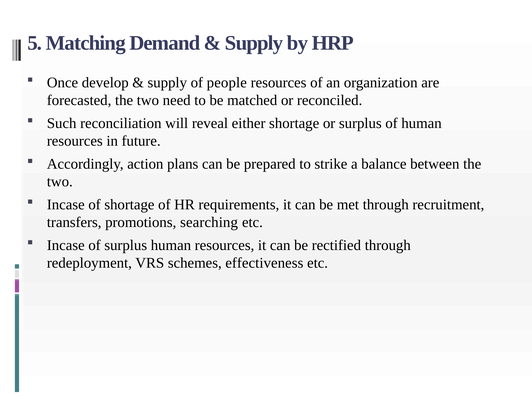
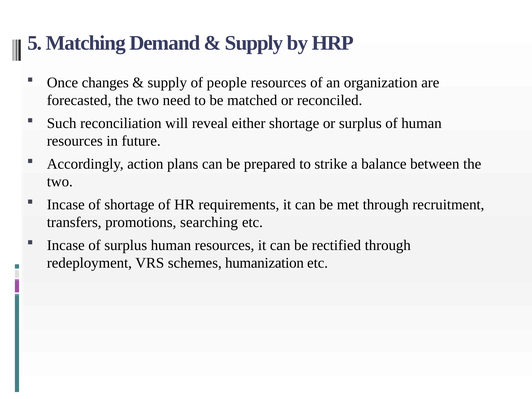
develop: develop -> changes
effectiveness: effectiveness -> humanization
